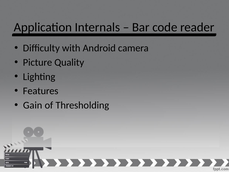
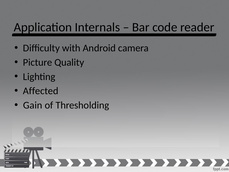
Features: Features -> Affected
